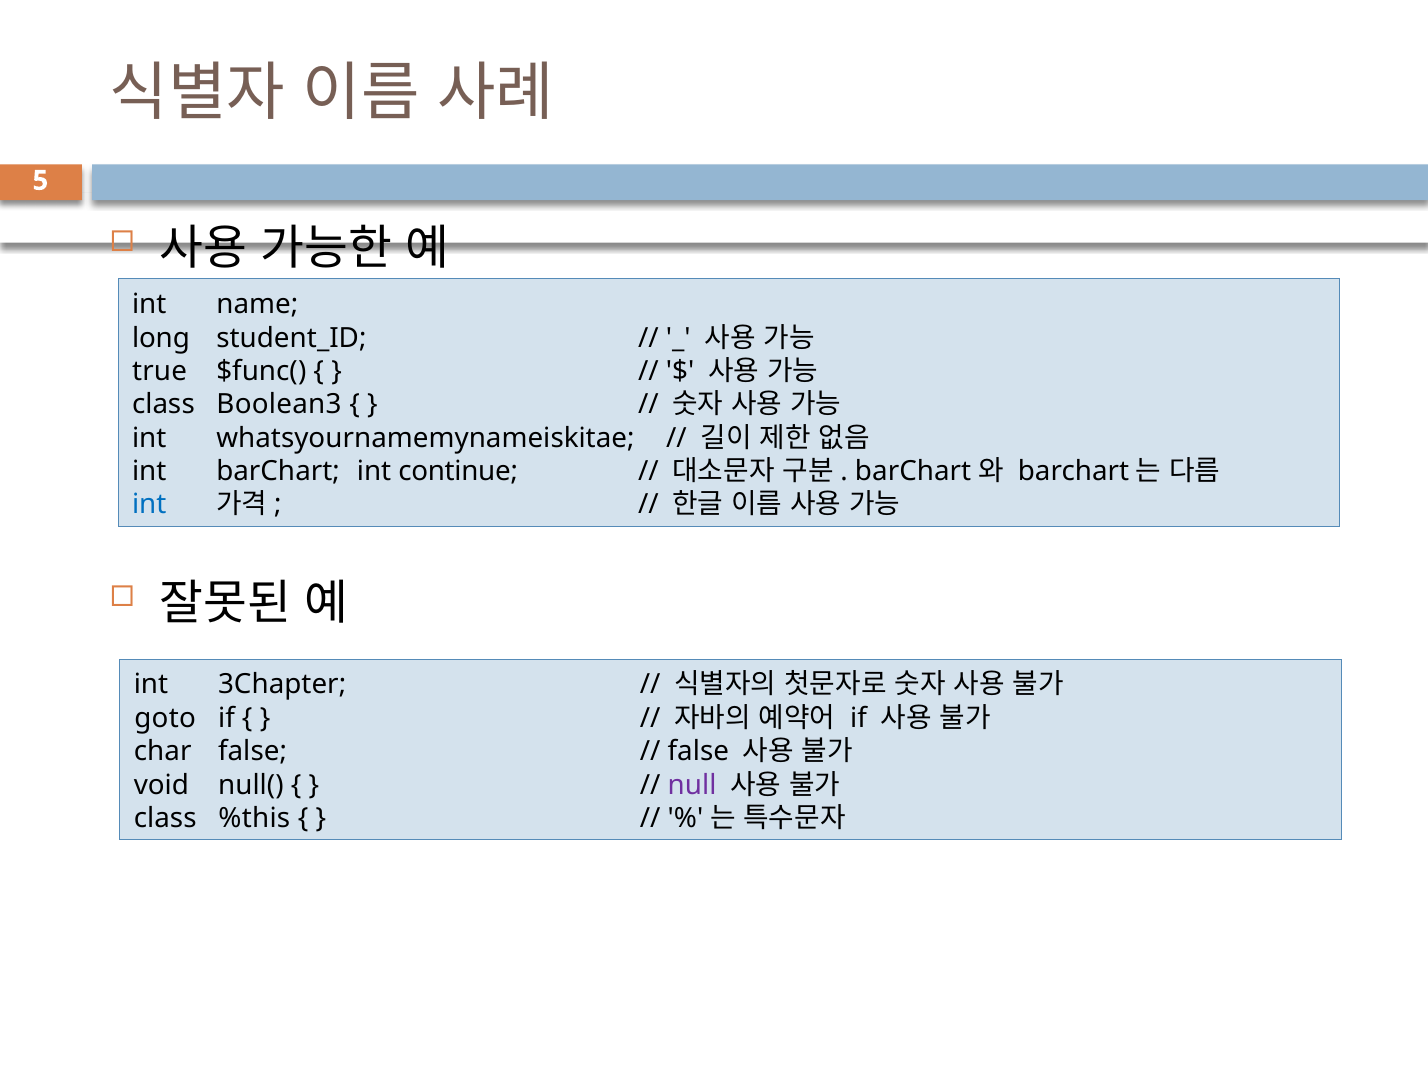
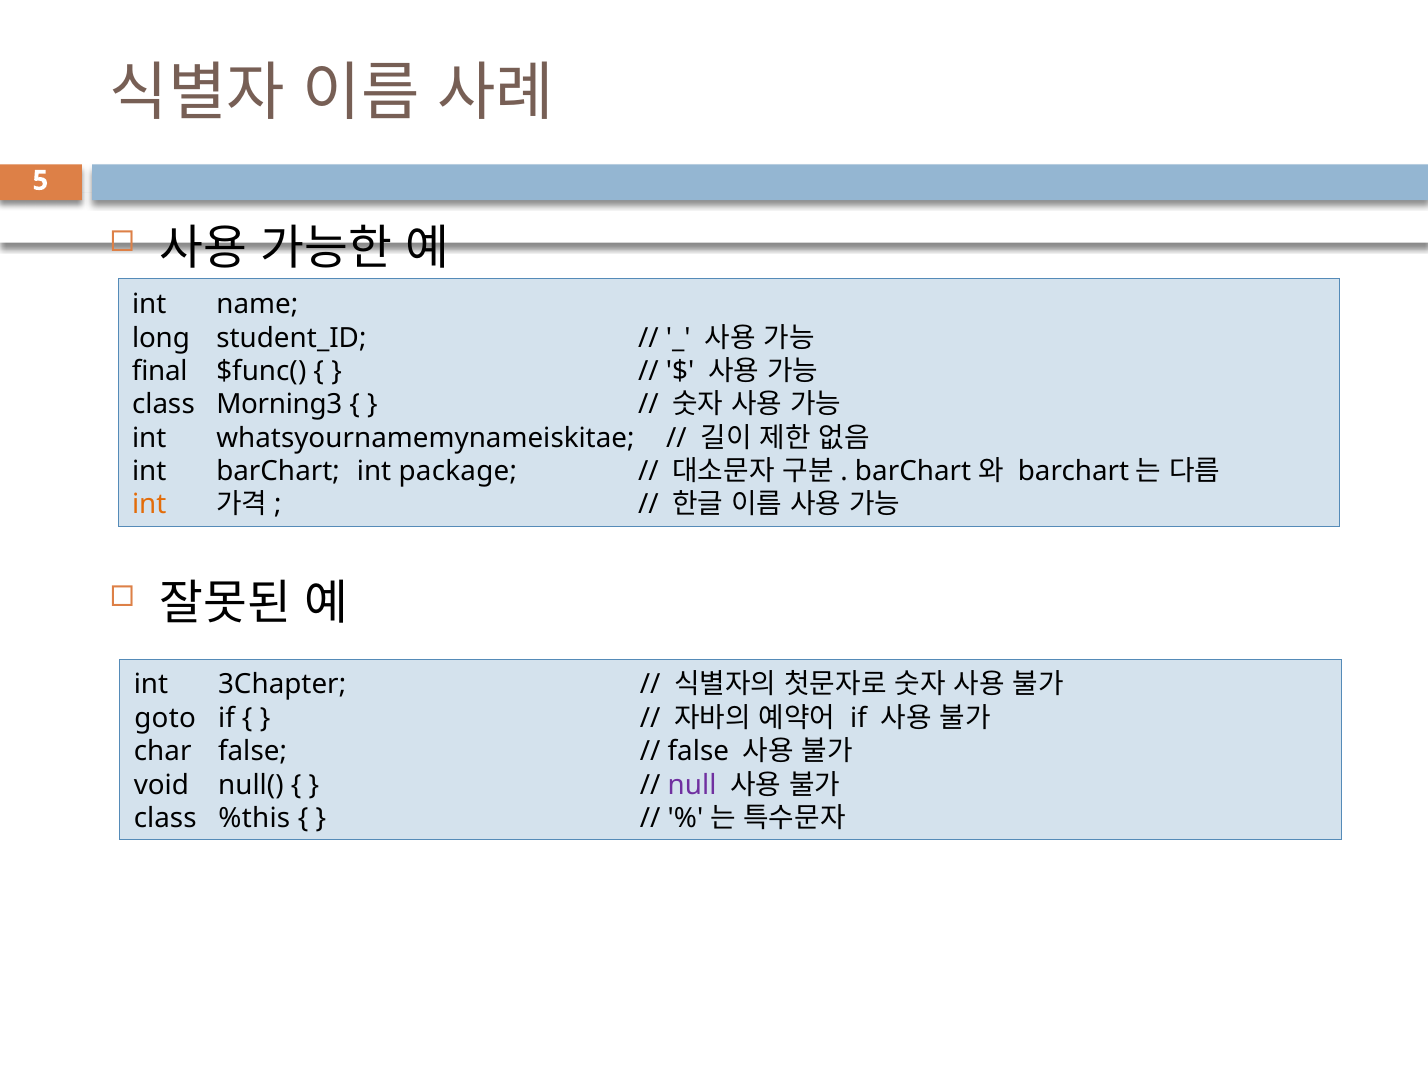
true: true -> final
Boolean3: Boolean3 -> Morning3
continue: continue -> package
int at (149, 505) colour: blue -> orange
